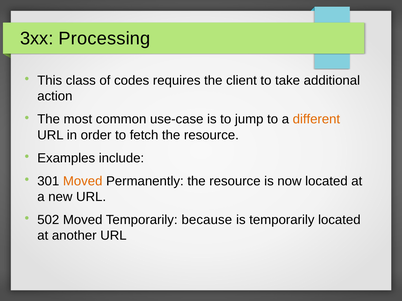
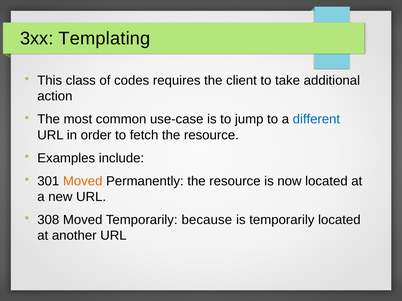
Processing: Processing -> Templating
different colour: orange -> blue
502: 502 -> 308
